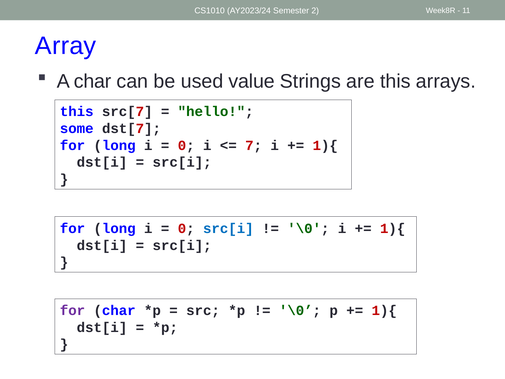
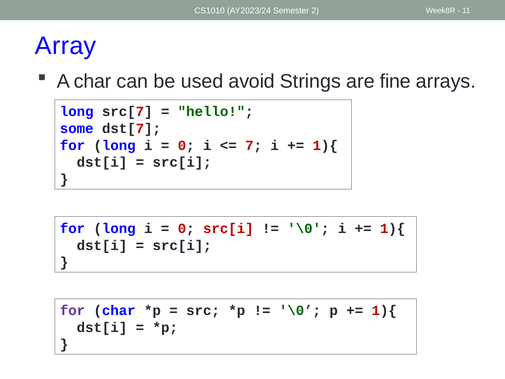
value: value -> avoid
are this: this -> fine
this at (77, 112): this -> long
src[i at (228, 228) colour: blue -> red
